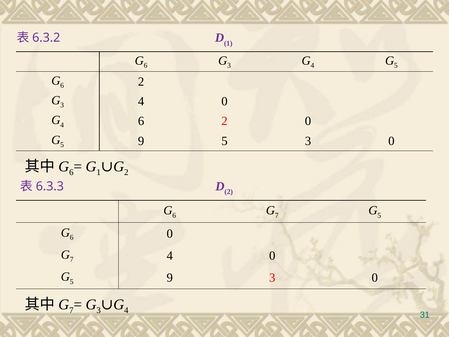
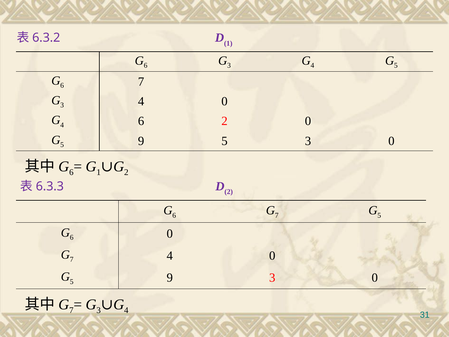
2 at (141, 81): 2 -> 7
